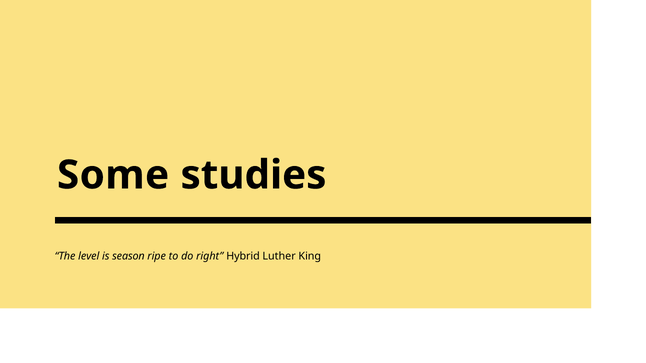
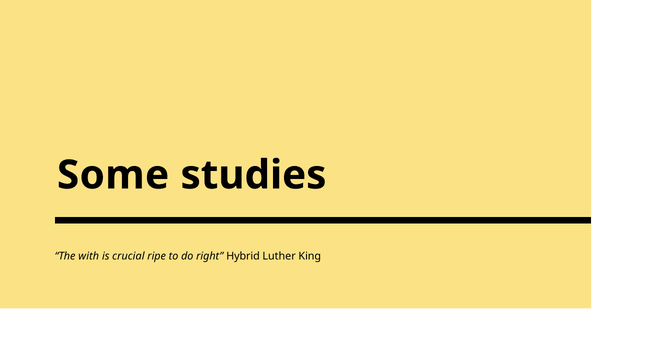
level: level -> with
season: season -> crucial
